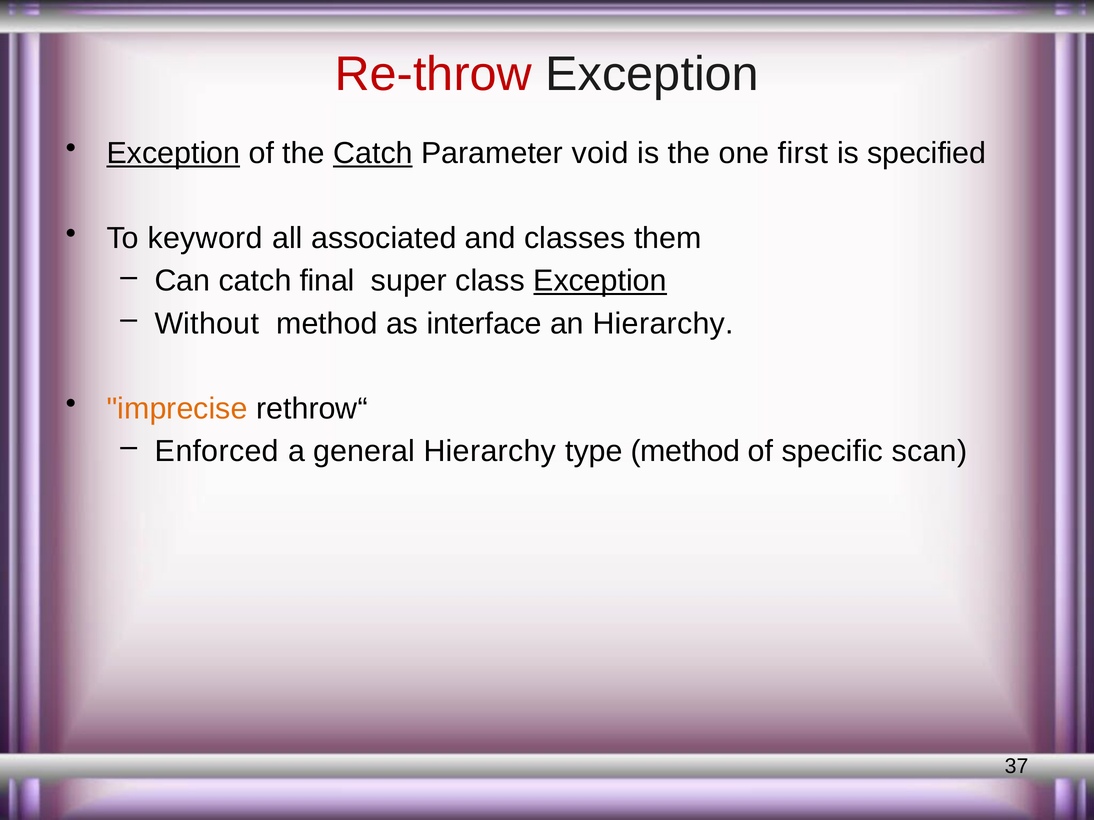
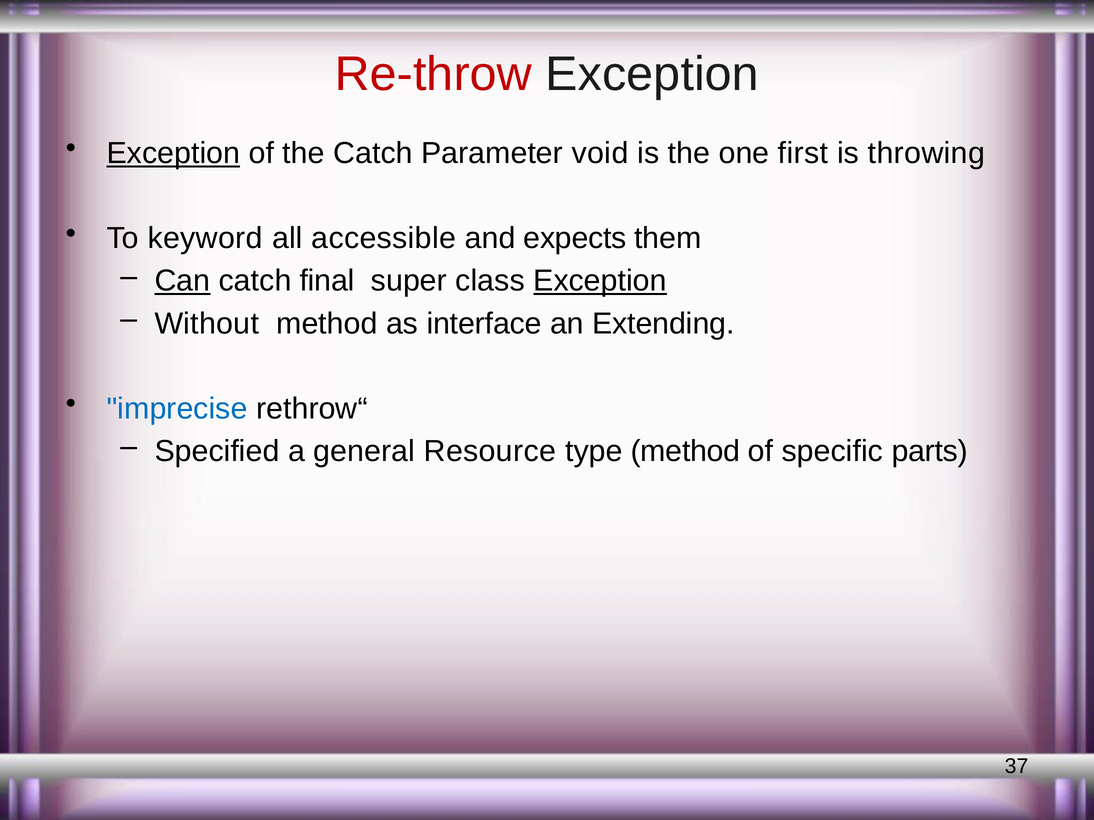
Catch at (373, 153) underline: present -> none
specified: specified -> throwing
associated: associated -> accessible
classes: classes -> expects
Can underline: none -> present
an Hierarchy: Hierarchy -> Extending
imprecise colour: orange -> blue
Enforced: Enforced -> Specified
general Hierarchy: Hierarchy -> Resource
scan: scan -> parts
